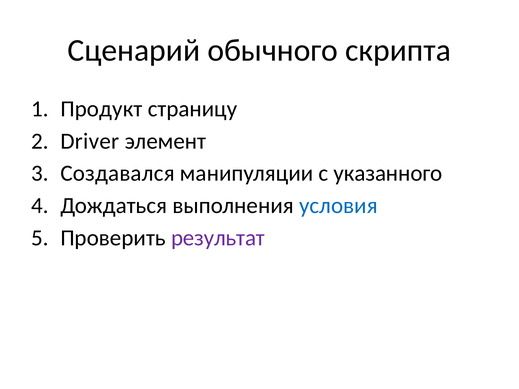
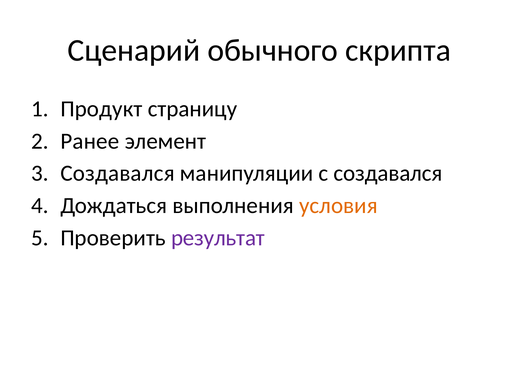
Driver: Driver -> Ранее
с указанного: указанного -> создавался
условия colour: blue -> orange
